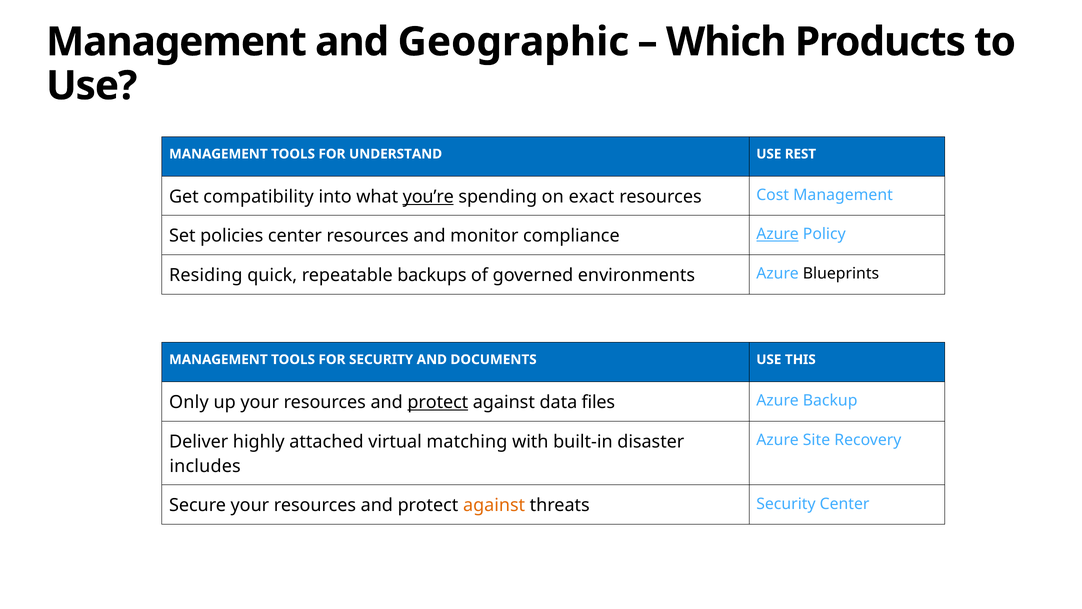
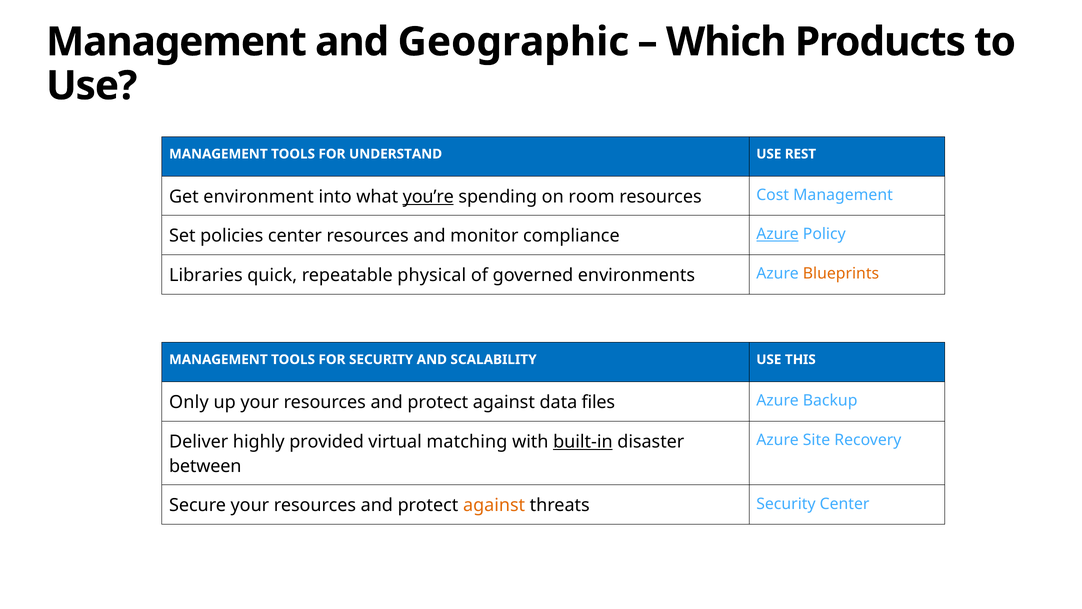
compatibility: compatibility -> environment
exact: exact -> room
Residing: Residing -> Libraries
backups: backups -> physical
Blueprints colour: black -> orange
DOCUMENTS: DOCUMENTS -> SCALABILITY
protect at (438, 402) underline: present -> none
attached: attached -> provided
built-in underline: none -> present
includes: includes -> between
